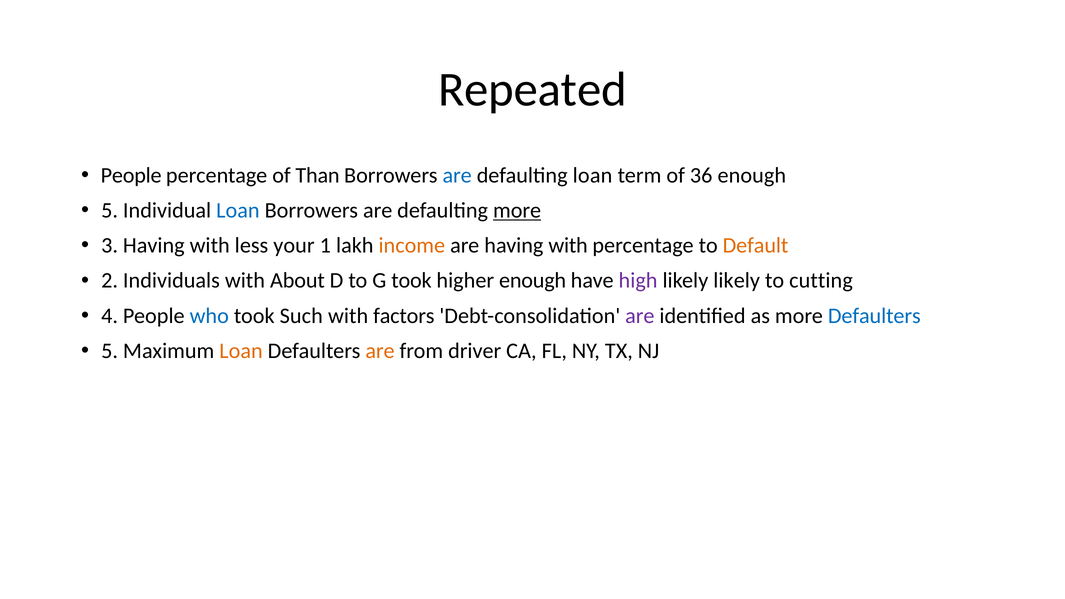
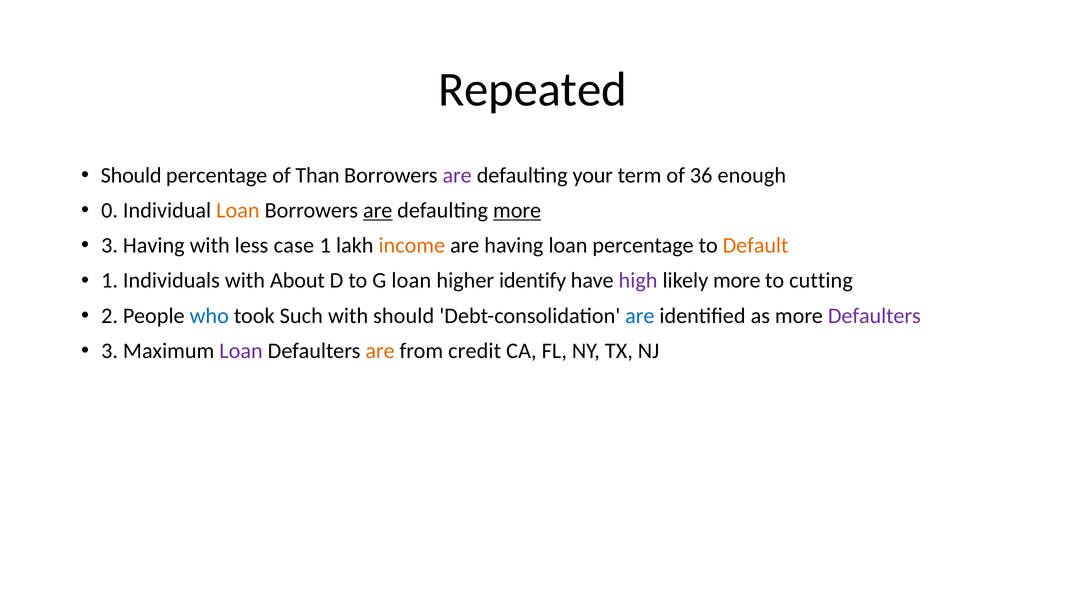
People at (131, 175): People -> Should
are at (457, 175) colour: blue -> purple
defaulting loan: loan -> your
5 at (110, 210): 5 -> 0
Loan at (238, 210) colour: blue -> orange
are at (378, 210) underline: none -> present
your: your -> case
are having with: with -> loan
2 at (110, 281): 2 -> 1
G took: took -> loan
higher enough: enough -> identify
likely likely: likely -> more
4: 4 -> 2
with factors: factors -> should
are at (640, 316) colour: purple -> blue
Defaulters at (874, 316) colour: blue -> purple
5 at (110, 351): 5 -> 3
Loan at (241, 351) colour: orange -> purple
driver: driver -> credit
